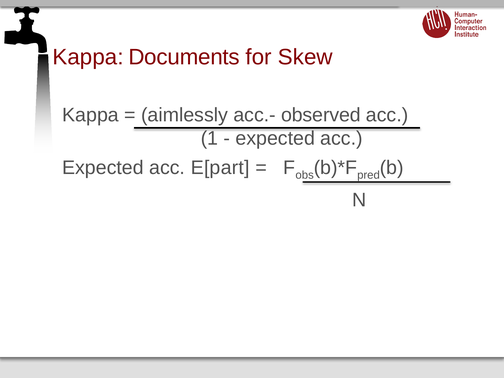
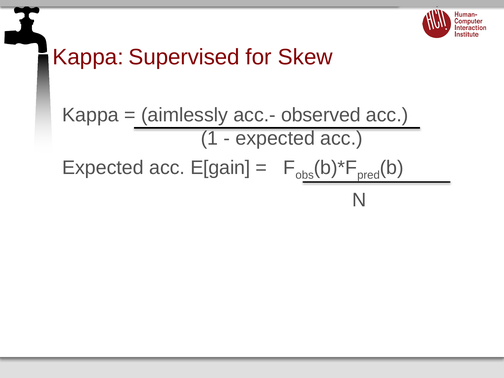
Documents: Documents -> Supervised
E[part: E[part -> E[gain
